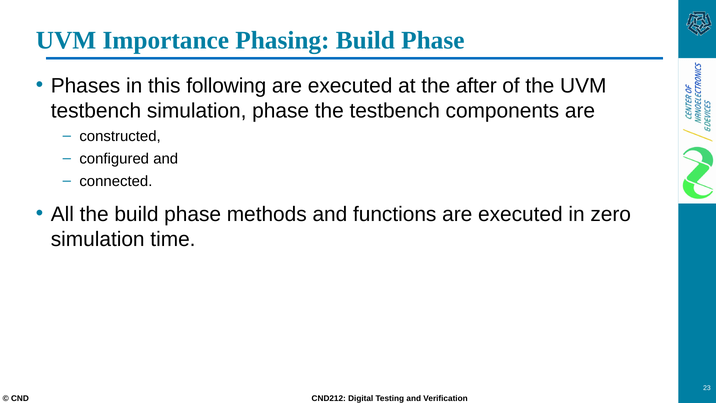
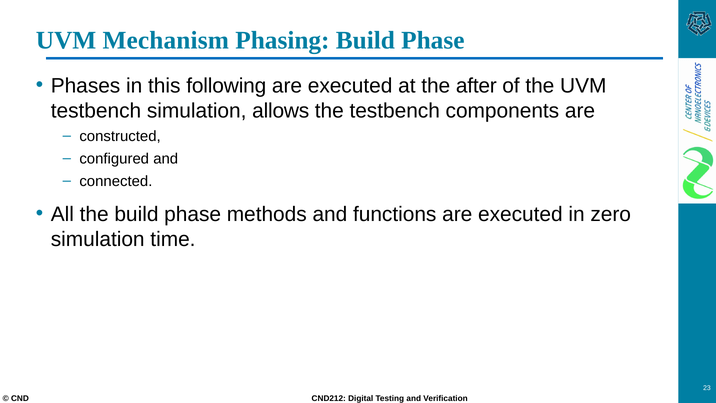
Importance: Importance -> Mechanism
simulation phase: phase -> allows
